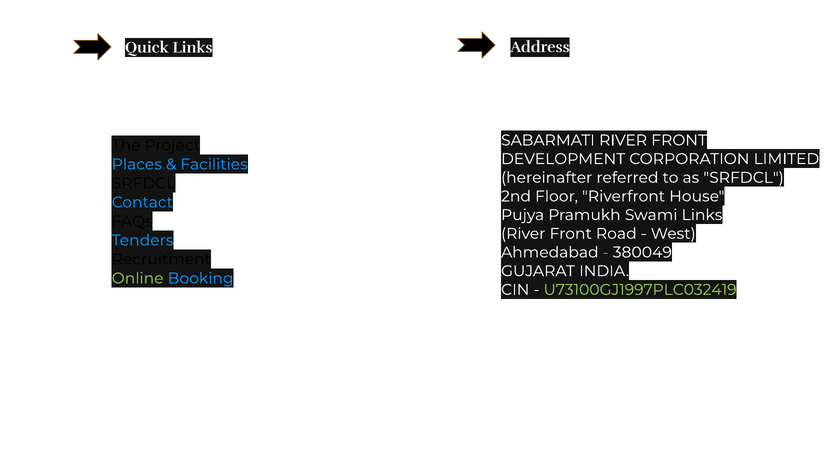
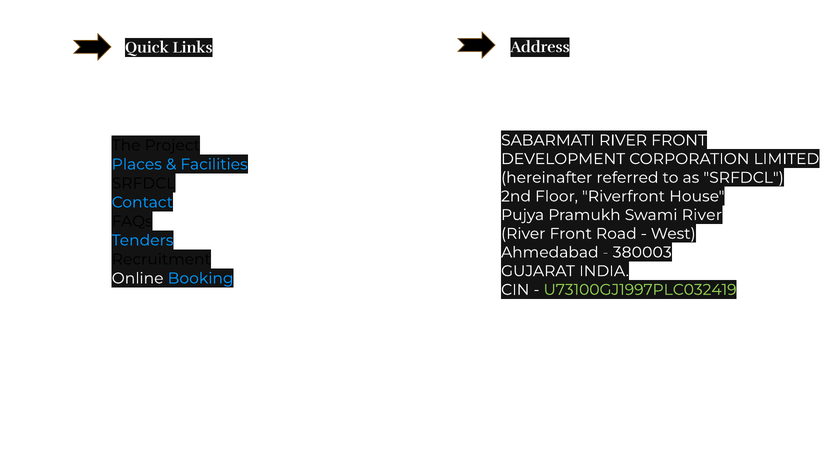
Links at (702, 215): Links -> River
380049: 380049 -> 380003
Online colour: light green -> white
